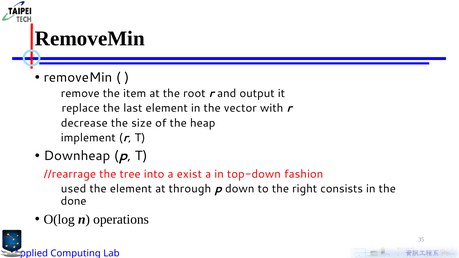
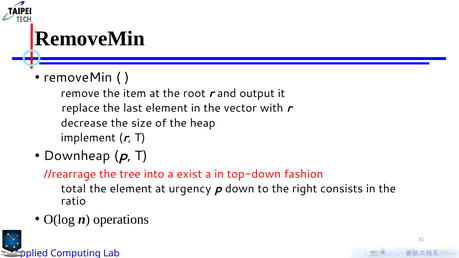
used: used -> total
through: through -> urgency
done: done -> ratio
